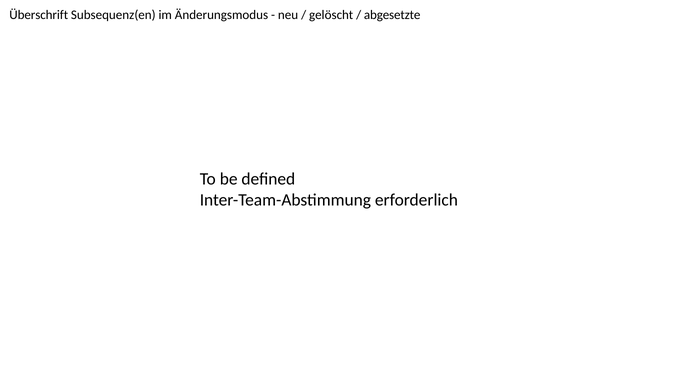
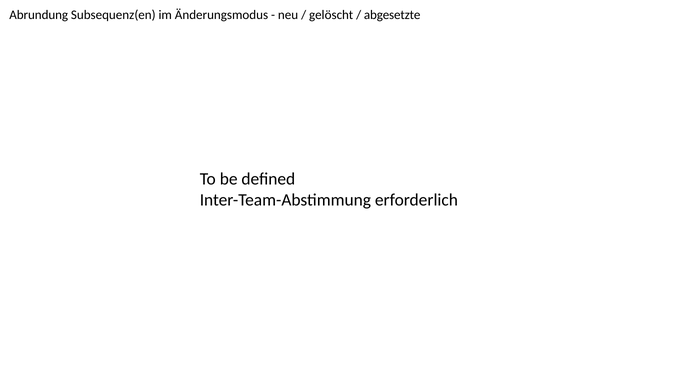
Überschrift: Überschrift -> Abrundung
